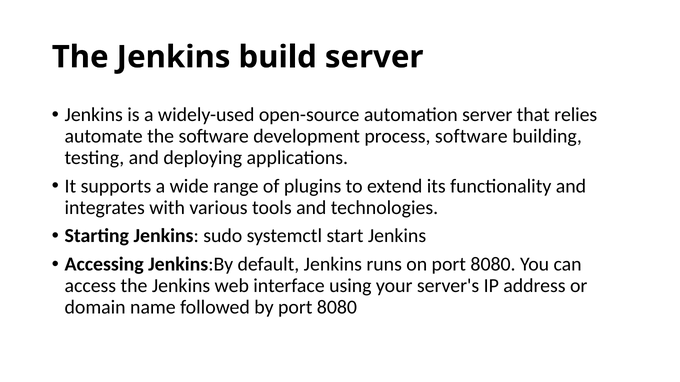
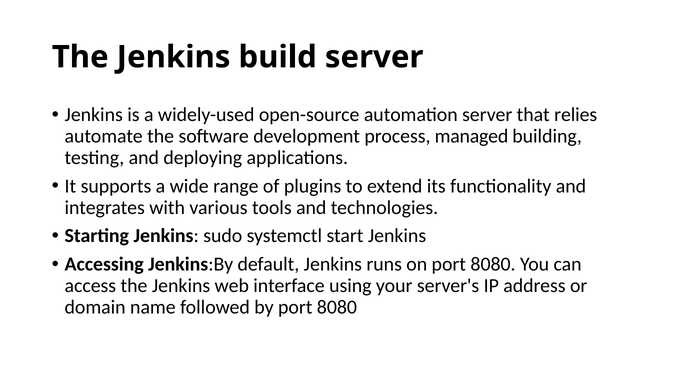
process software: software -> managed
